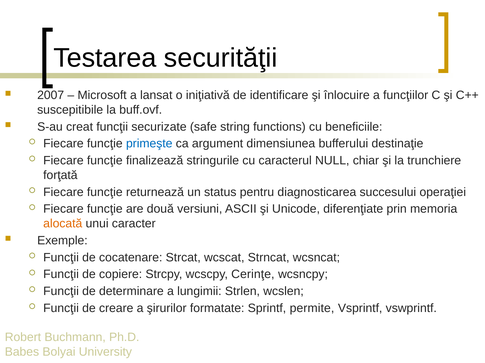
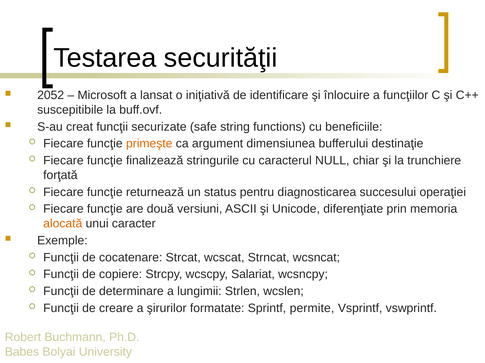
2007: 2007 -> 2052
primeşte colour: blue -> orange
Cerinţe: Cerinţe -> Salariat
